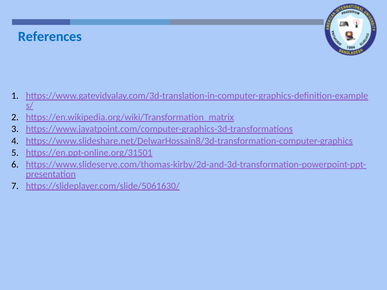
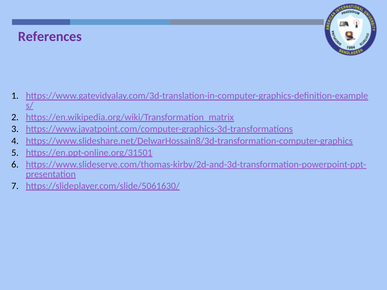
References colour: blue -> purple
